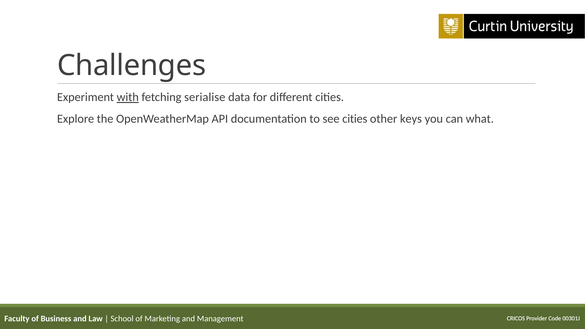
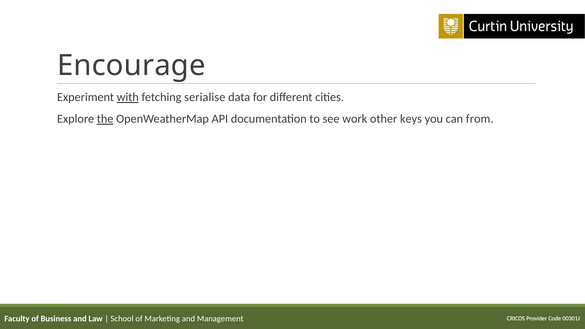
Challenges: Challenges -> Encourage
the underline: none -> present
see cities: cities -> work
what: what -> from
